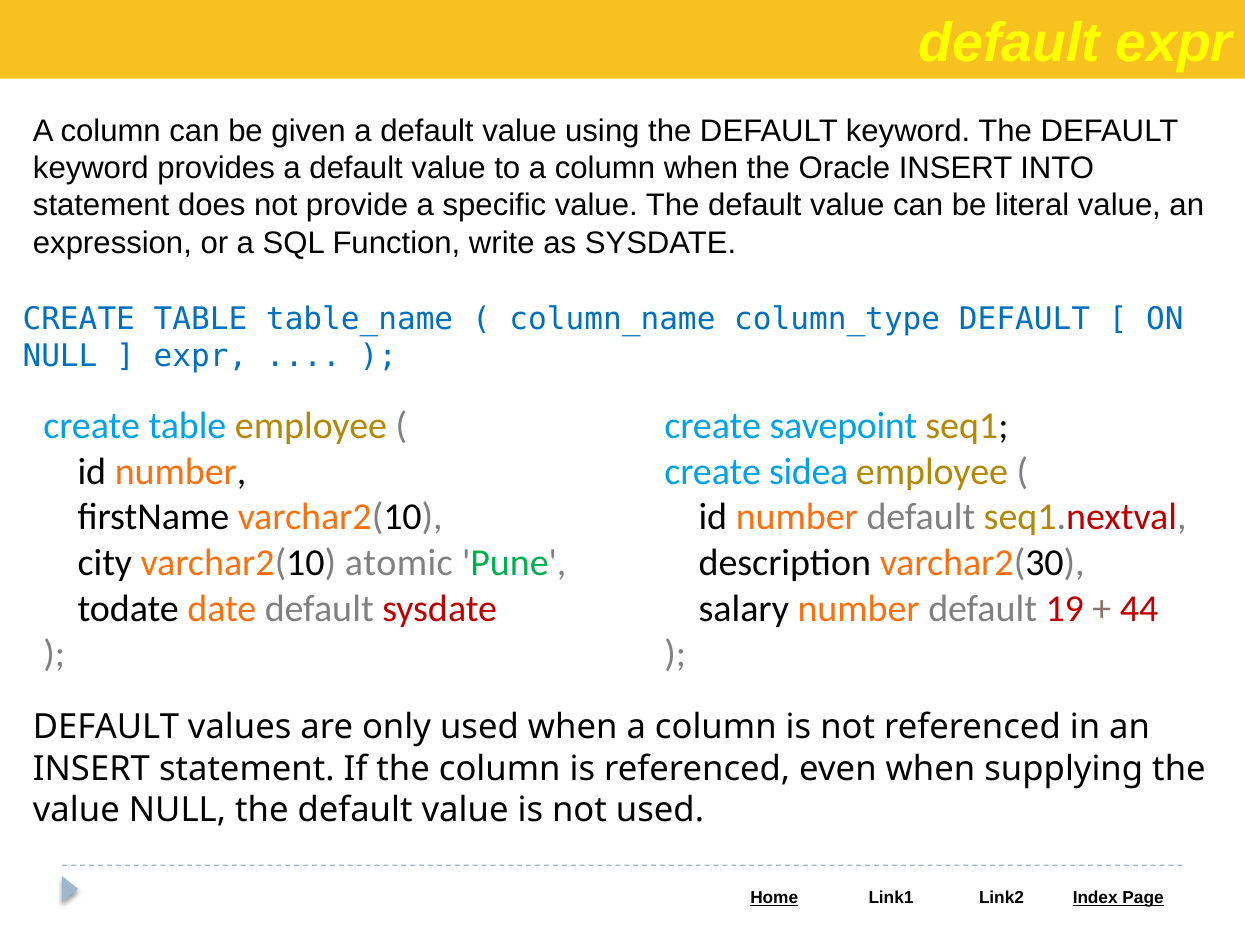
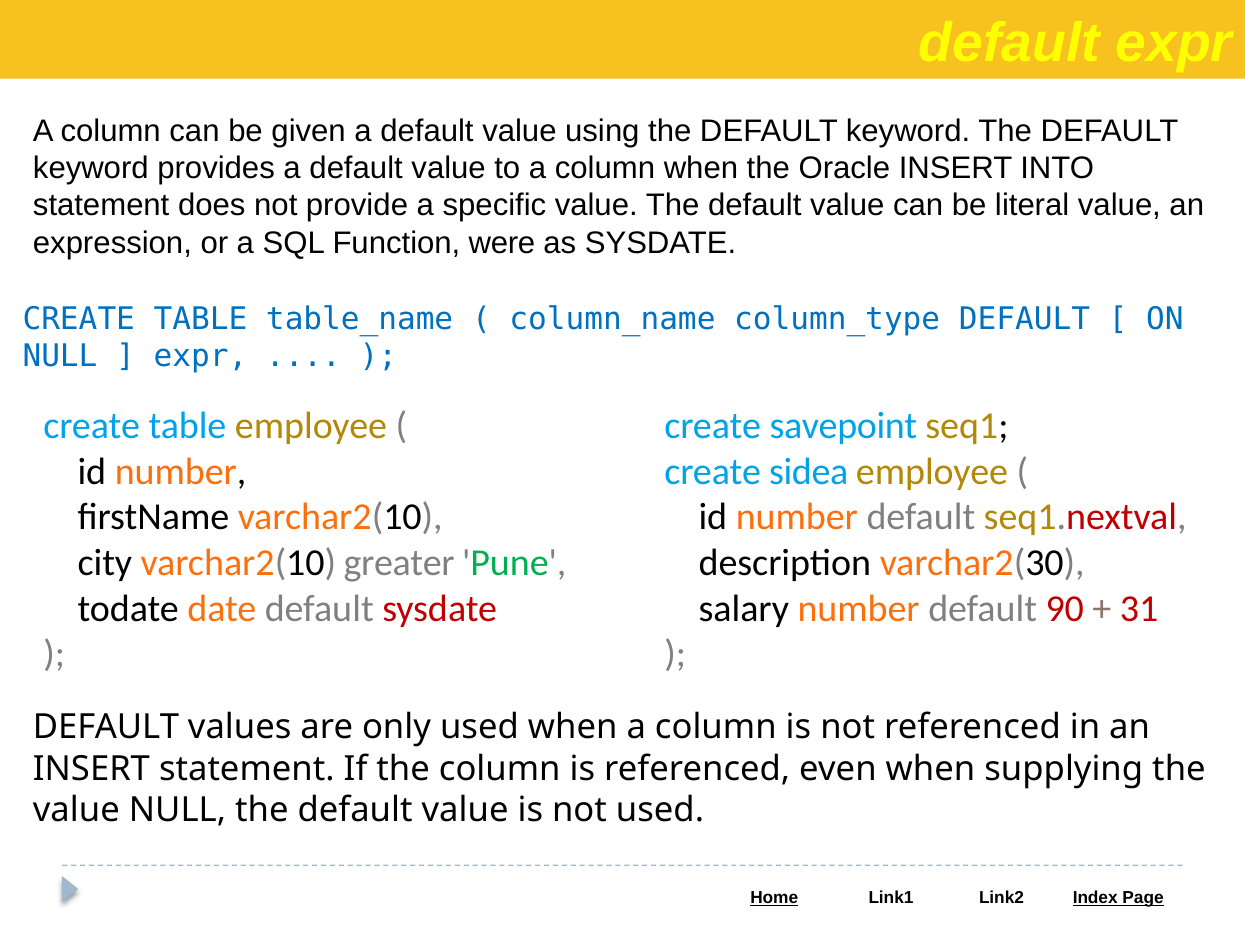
write: write -> were
atomic: atomic -> greater
19: 19 -> 90
44: 44 -> 31
